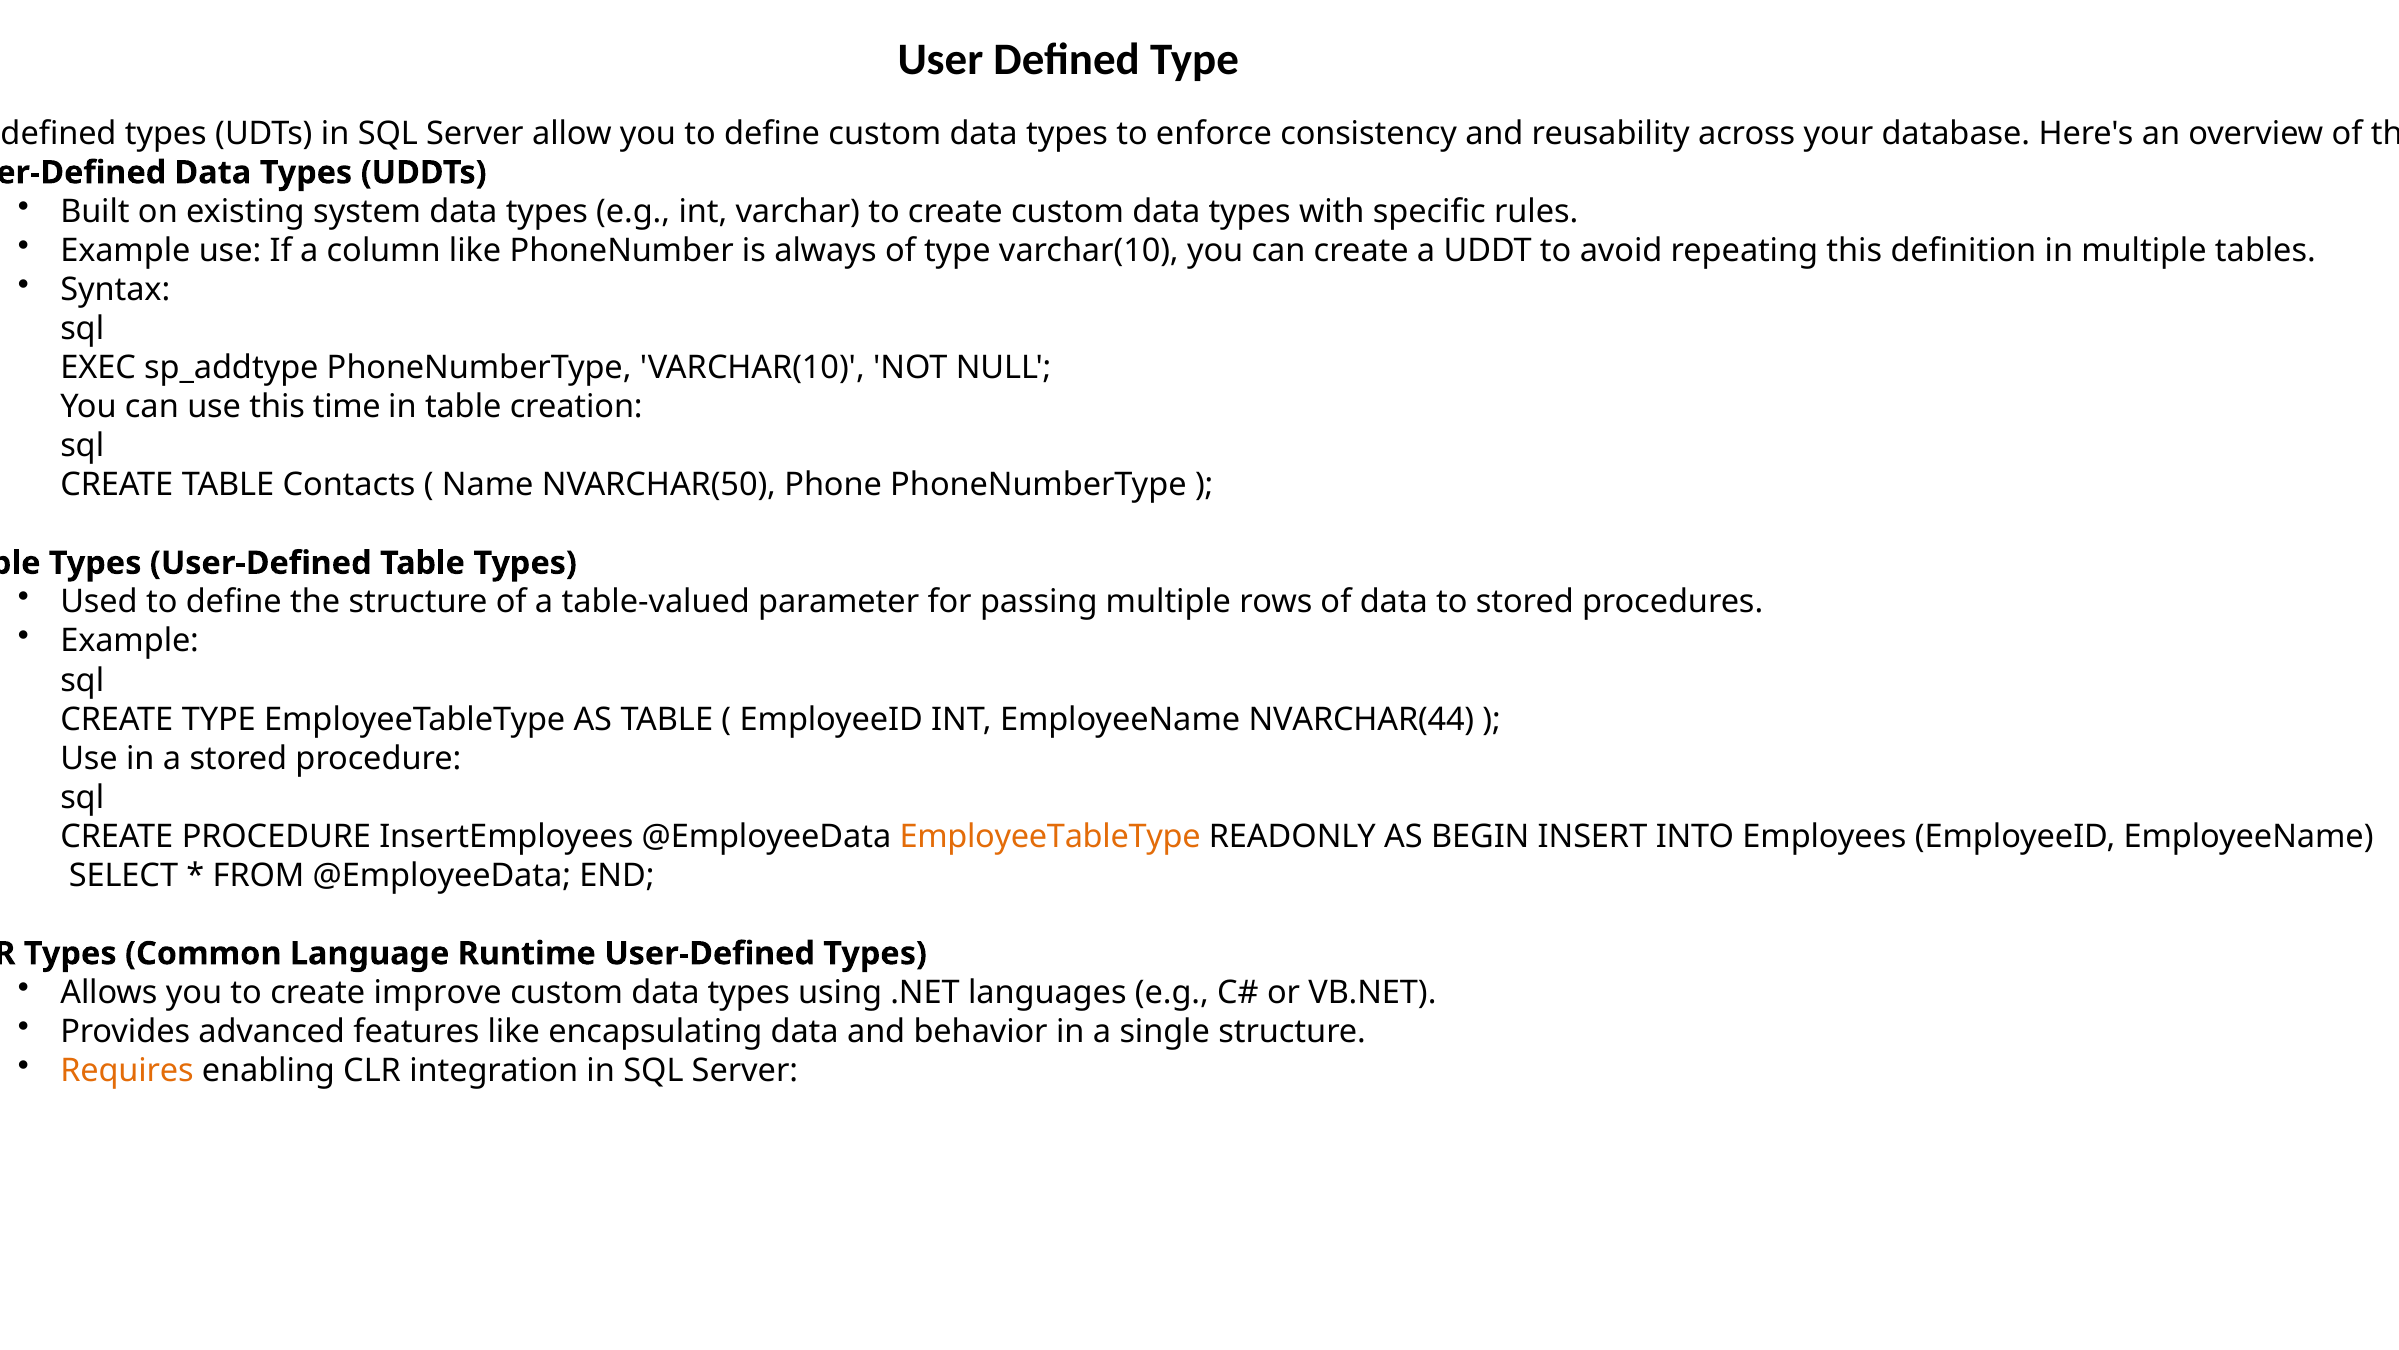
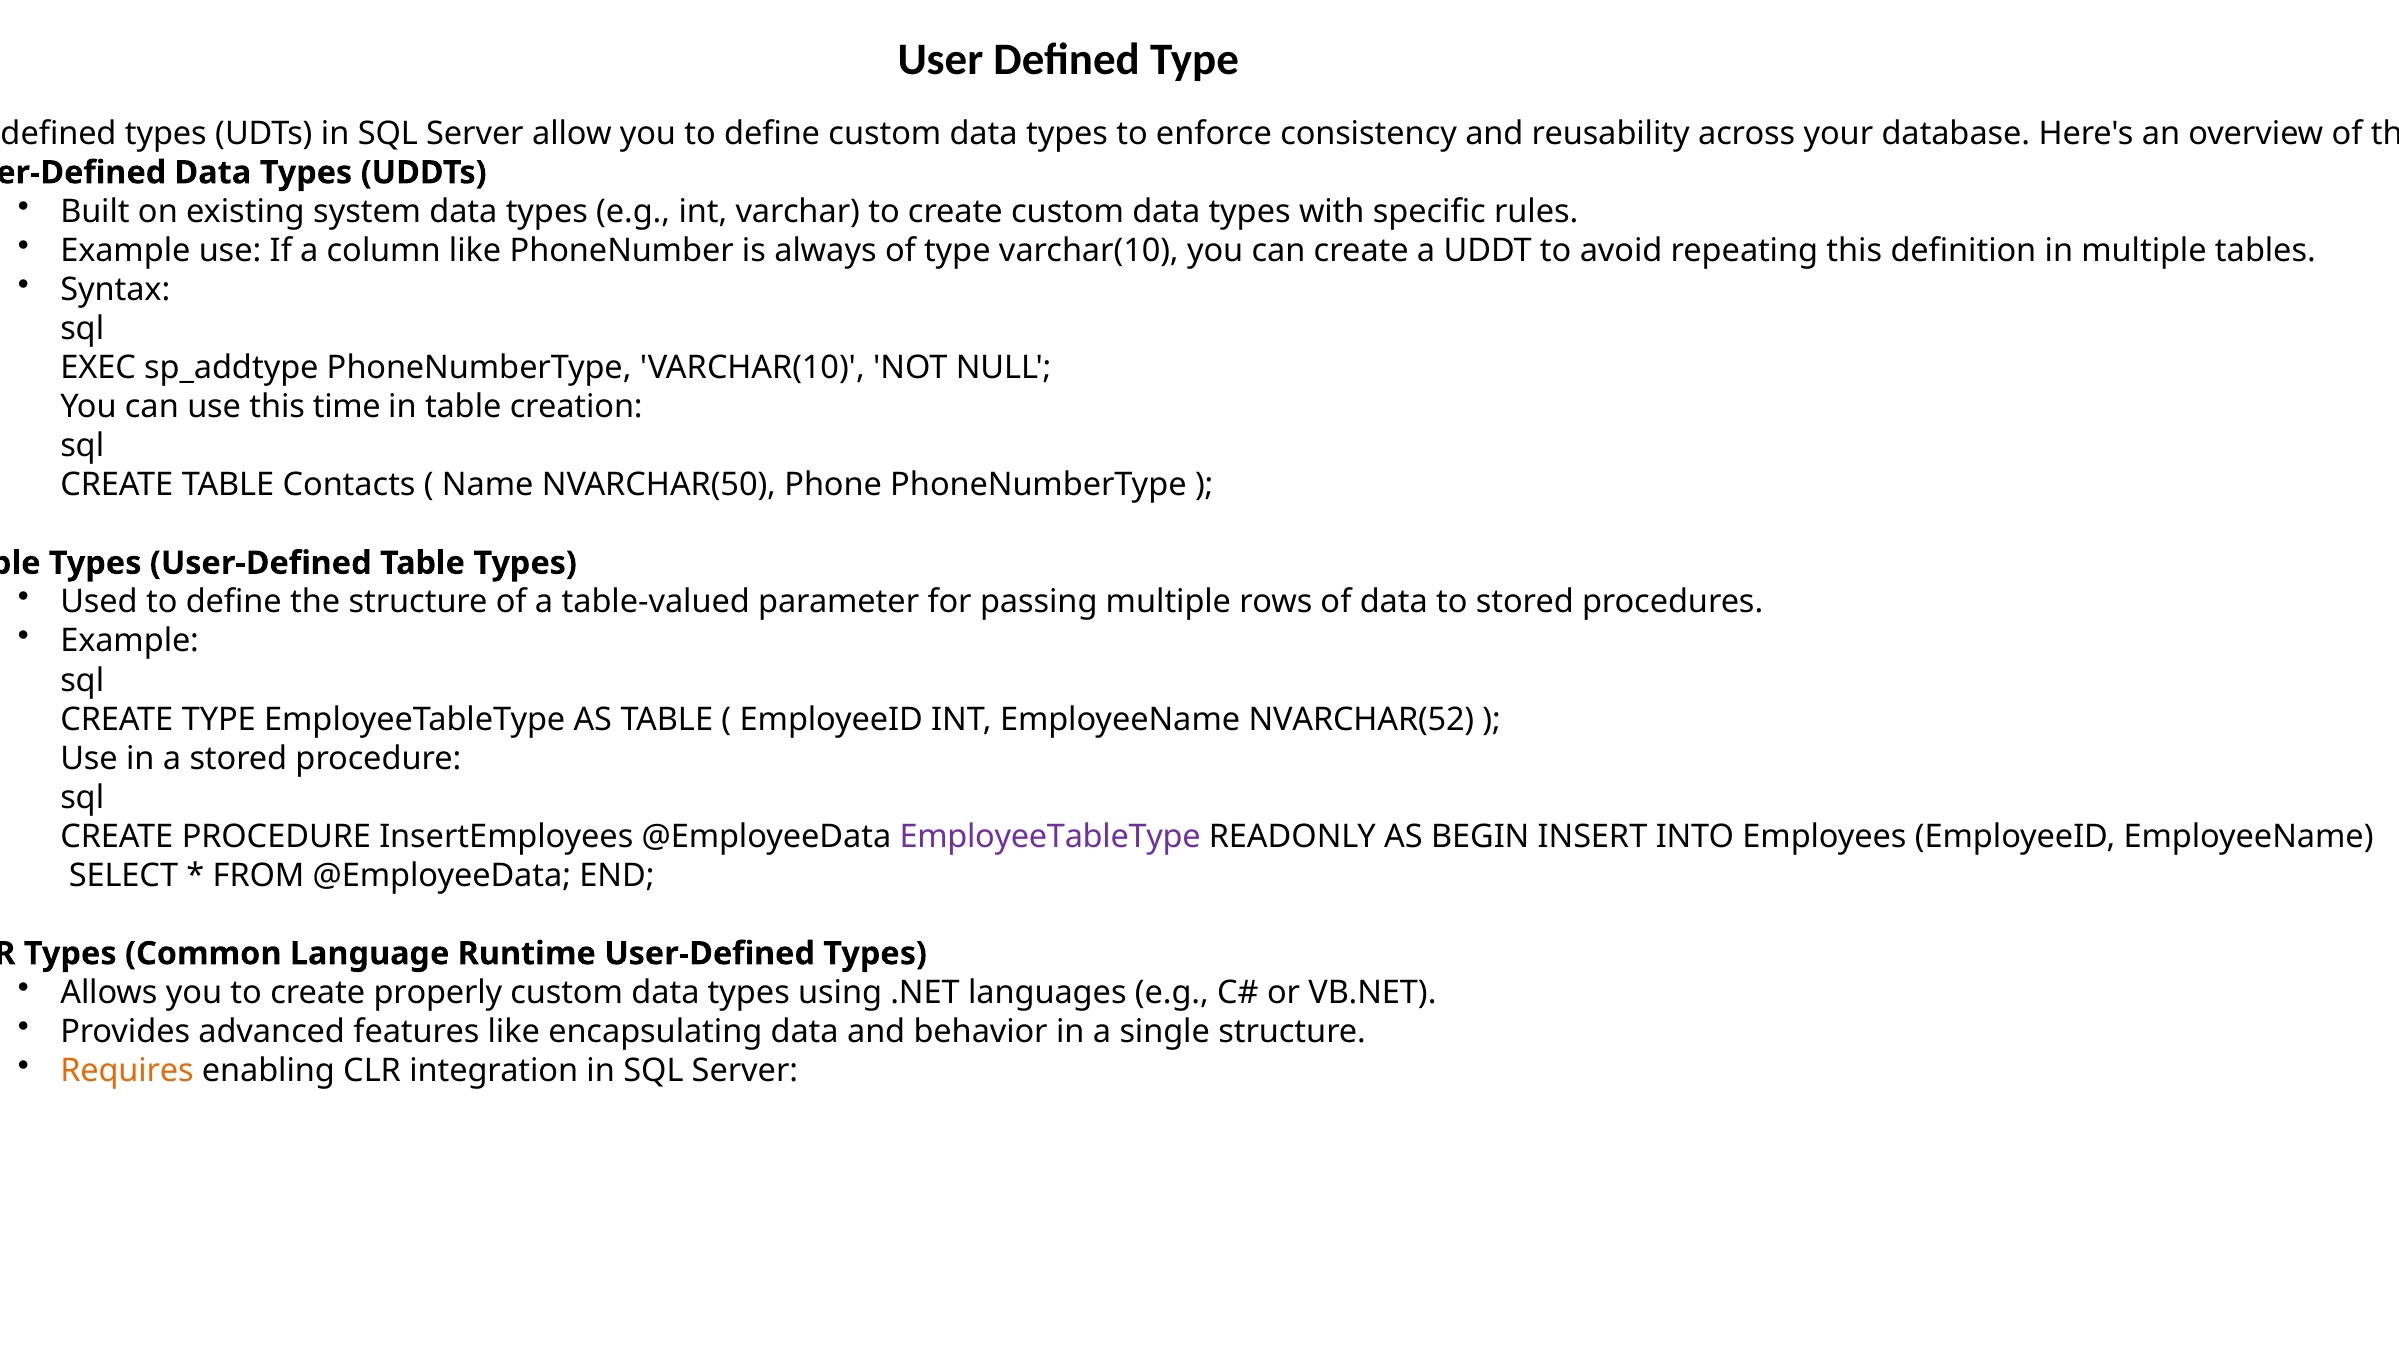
NVARCHAR(44: NVARCHAR(44 -> NVARCHAR(52
EmployeeTableType at (1050, 836) colour: orange -> purple
improve: improve -> properly
